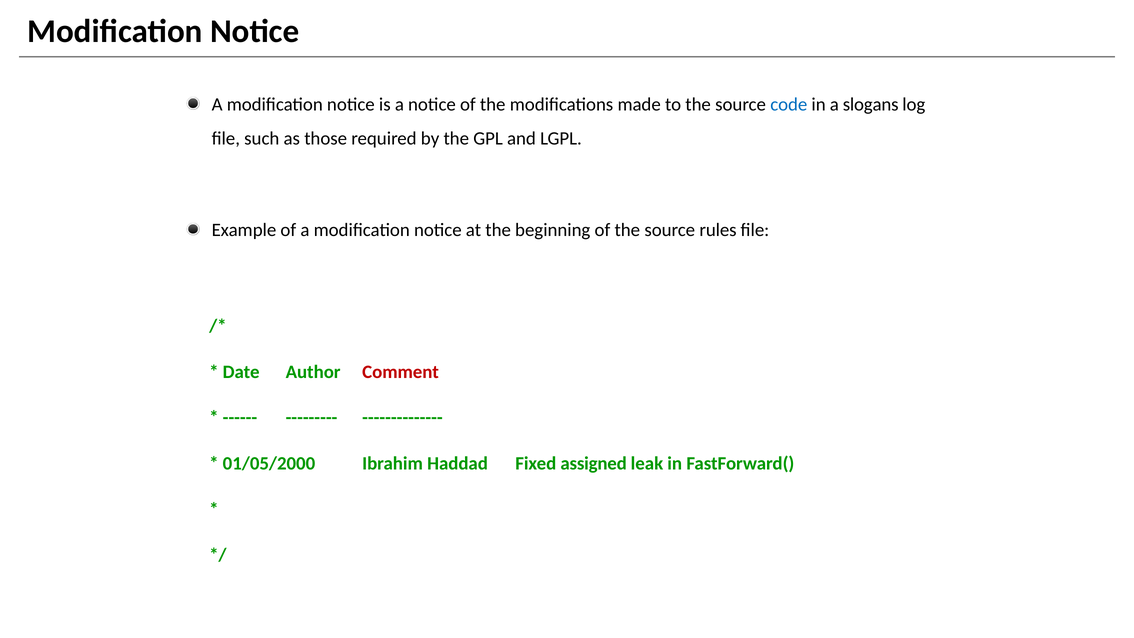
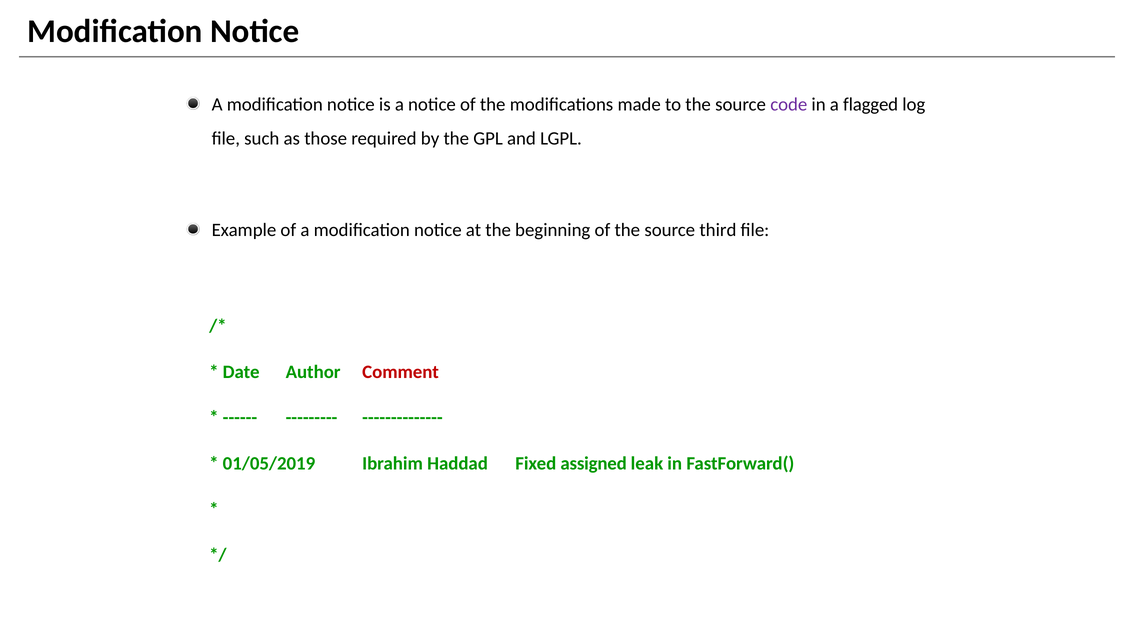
code colour: blue -> purple
slogans: slogans -> flagged
rules: rules -> third
01/05/2000: 01/05/2000 -> 01/05/2019
